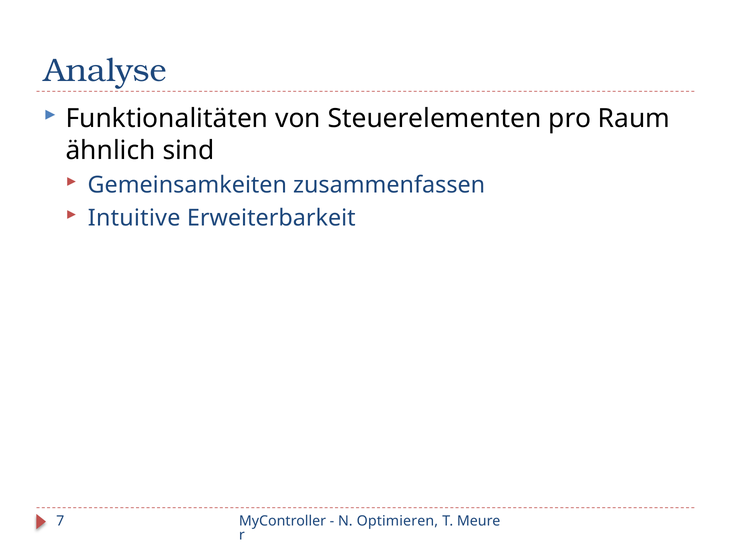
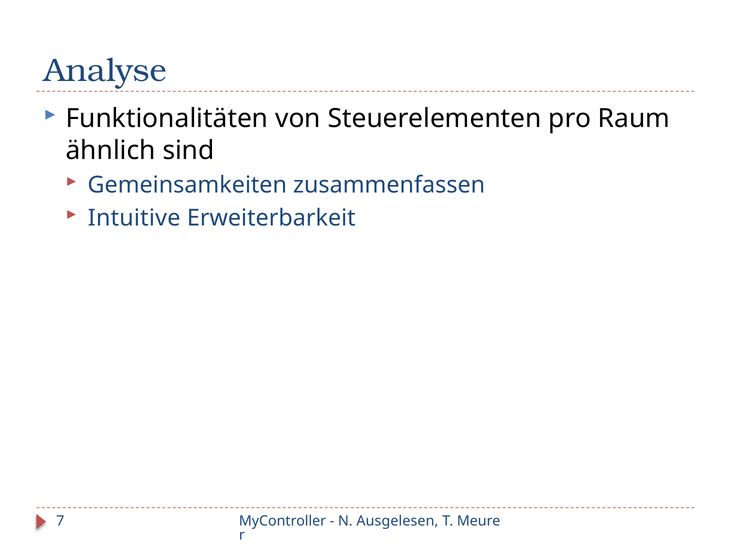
Optimieren: Optimieren -> Ausgelesen
